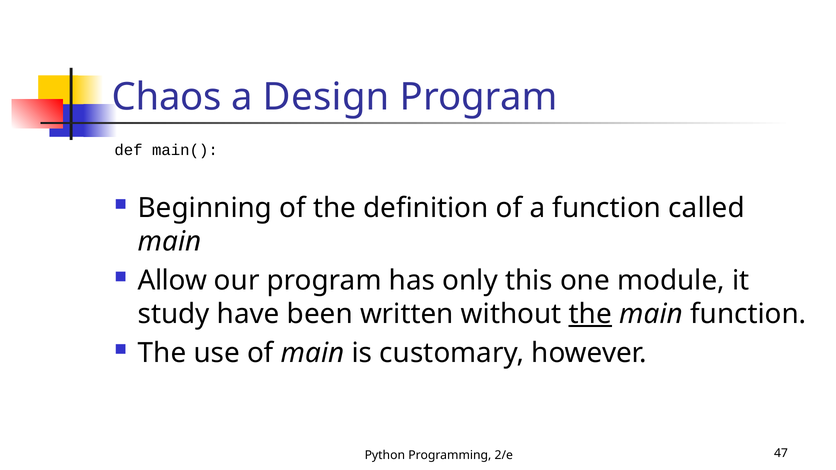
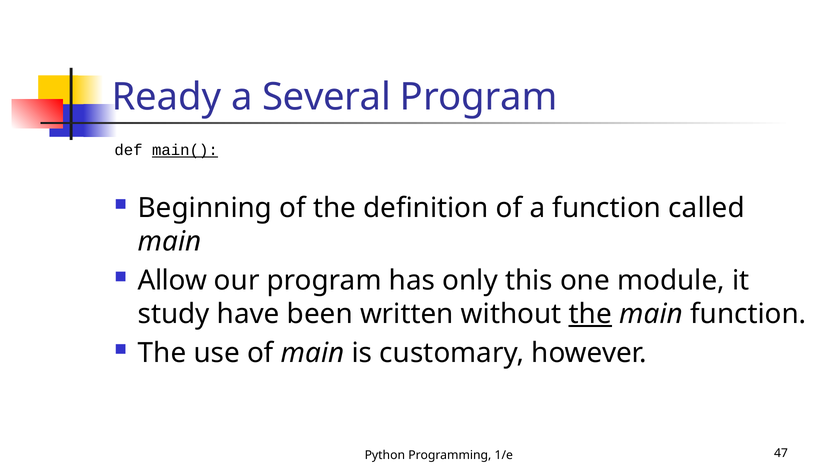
Chaos: Chaos -> Ready
Design: Design -> Several
main( underline: none -> present
2/e: 2/e -> 1/e
